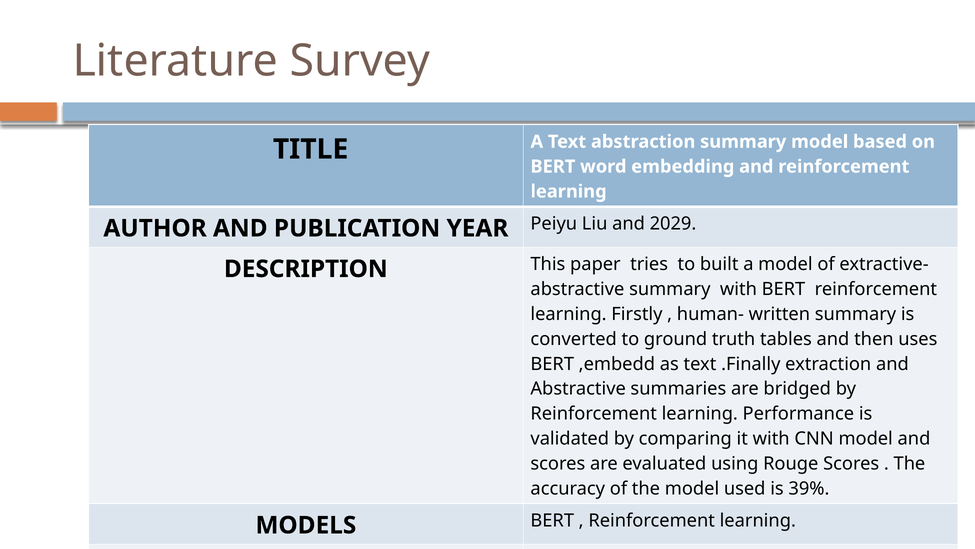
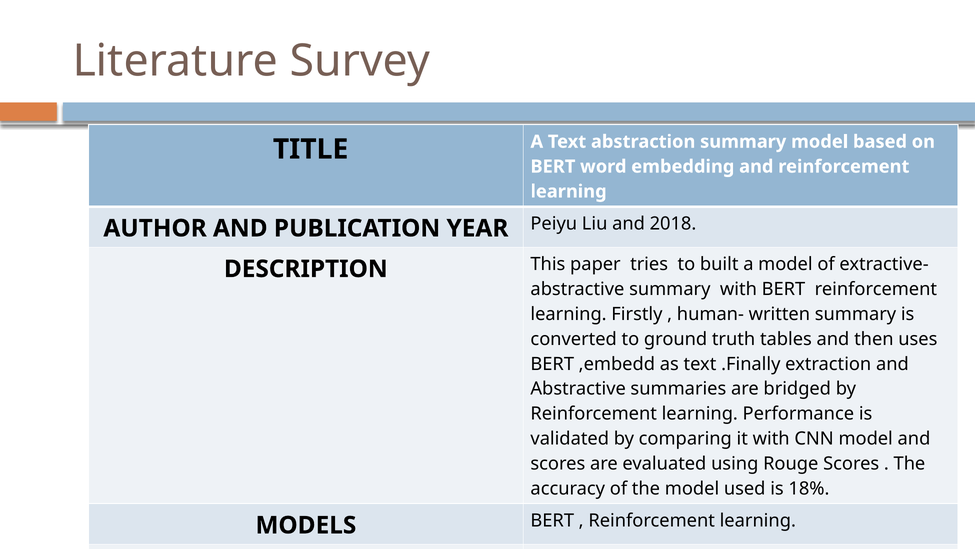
2029: 2029 -> 2018
39%: 39% -> 18%
